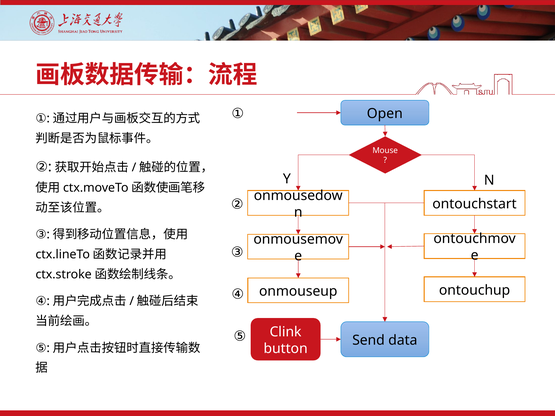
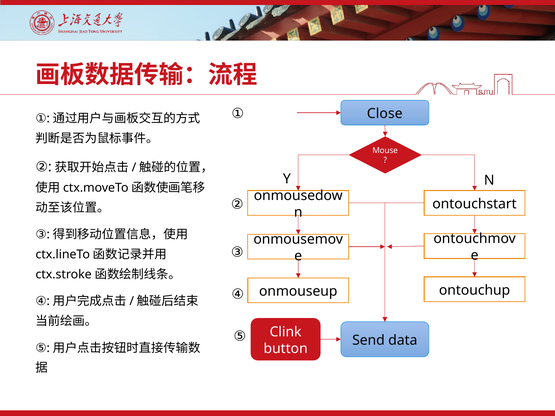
Open: Open -> Close
